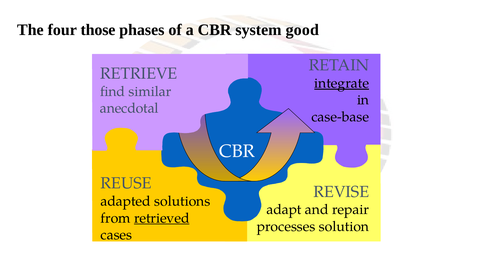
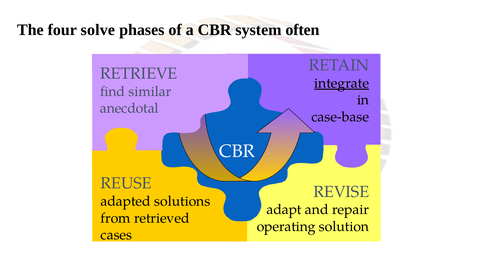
those: those -> solve
good: good -> often
retrieved underline: present -> none
processes: processes -> operating
